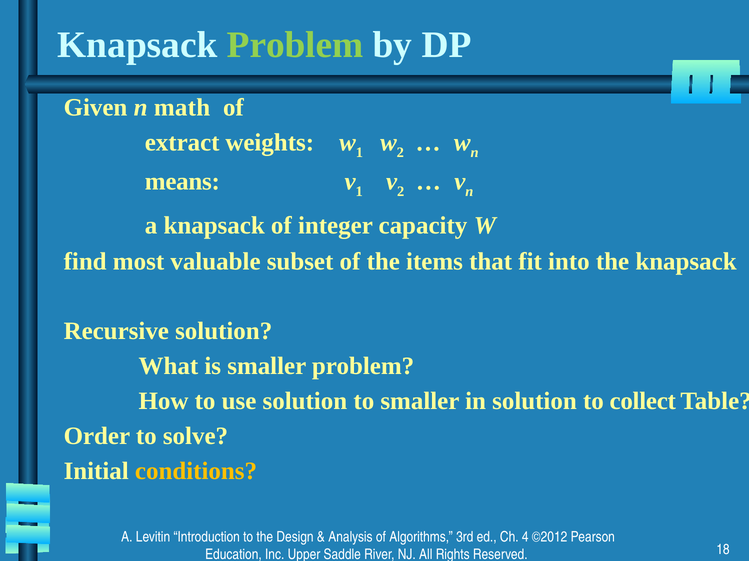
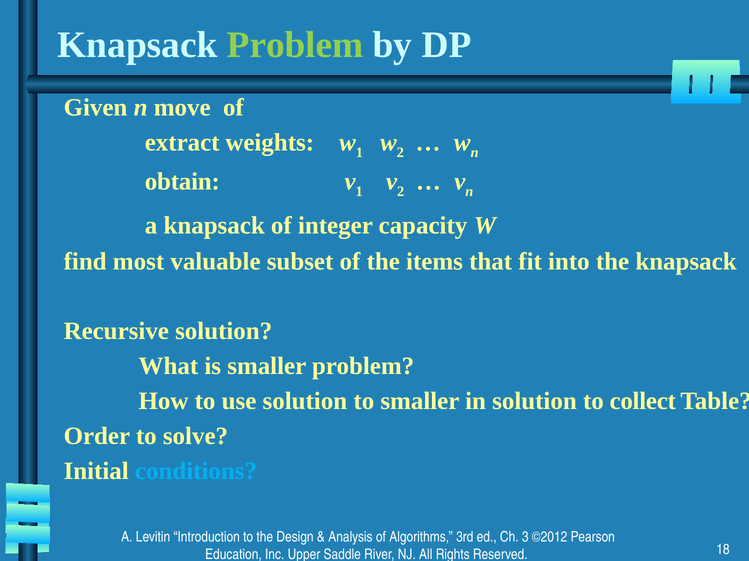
math: math -> move
means: means -> obtain
conditions colour: yellow -> light blue
4: 4 -> 3
